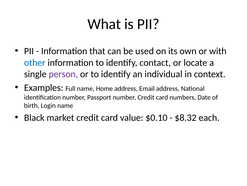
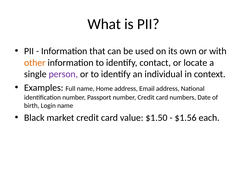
other colour: blue -> orange
$0.10: $0.10 -> $1.50
$8.32: $8.32 -> $1.56
